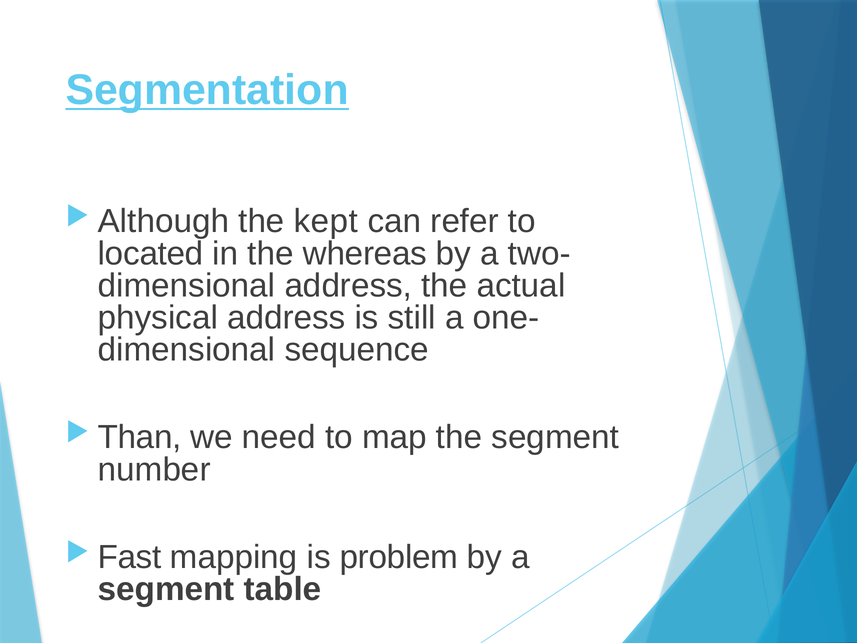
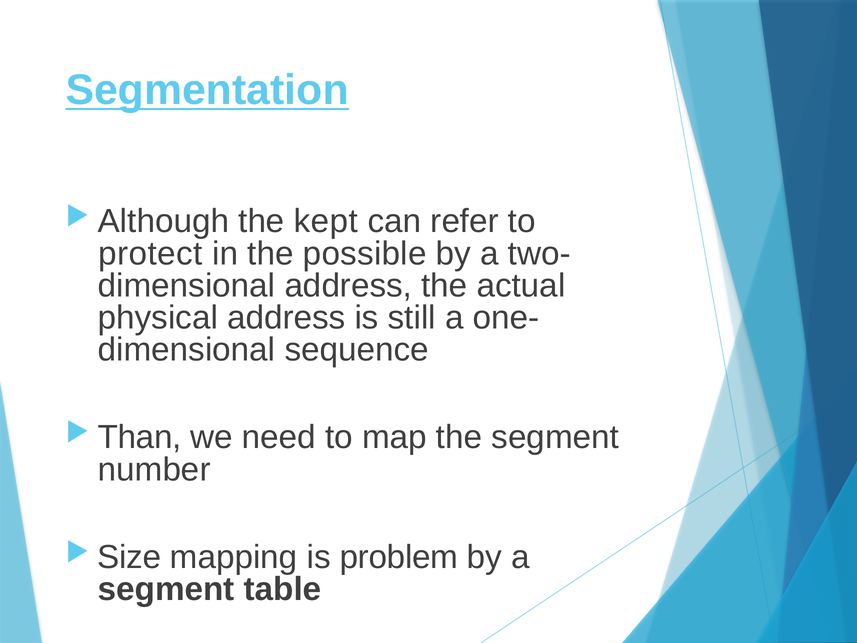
located at (151, 253): located -> protect
whereas: whereas -> possible
Fast: Fast -> Size
